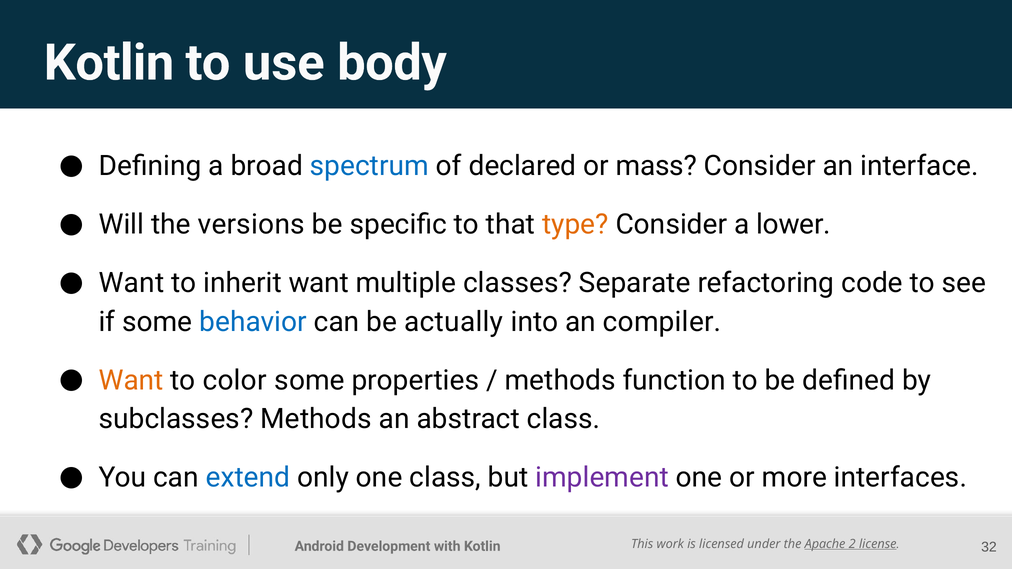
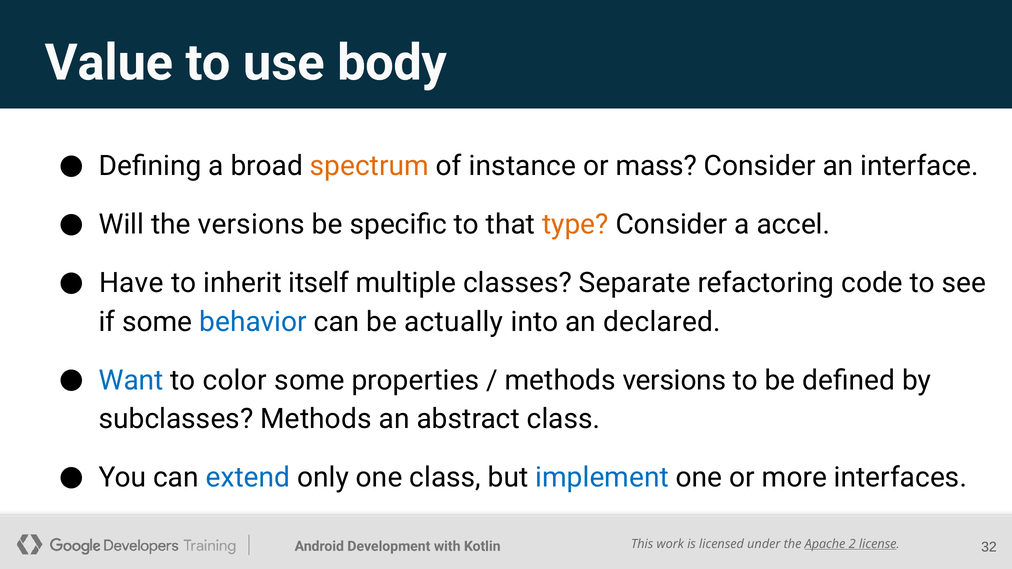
Kotlin at (109, 63): Kotlin -> Value
spectrum colour: blue -> orange
declared: declared -> instance
lower: lower -> accel
Want at (131, 283): Want -> Have
inherit want: want -> itself
compiler: compiler -> declared
Want at (131, 380) colour: orange -> blue
methods function: function -> versions
implement colour: purple -> blue
